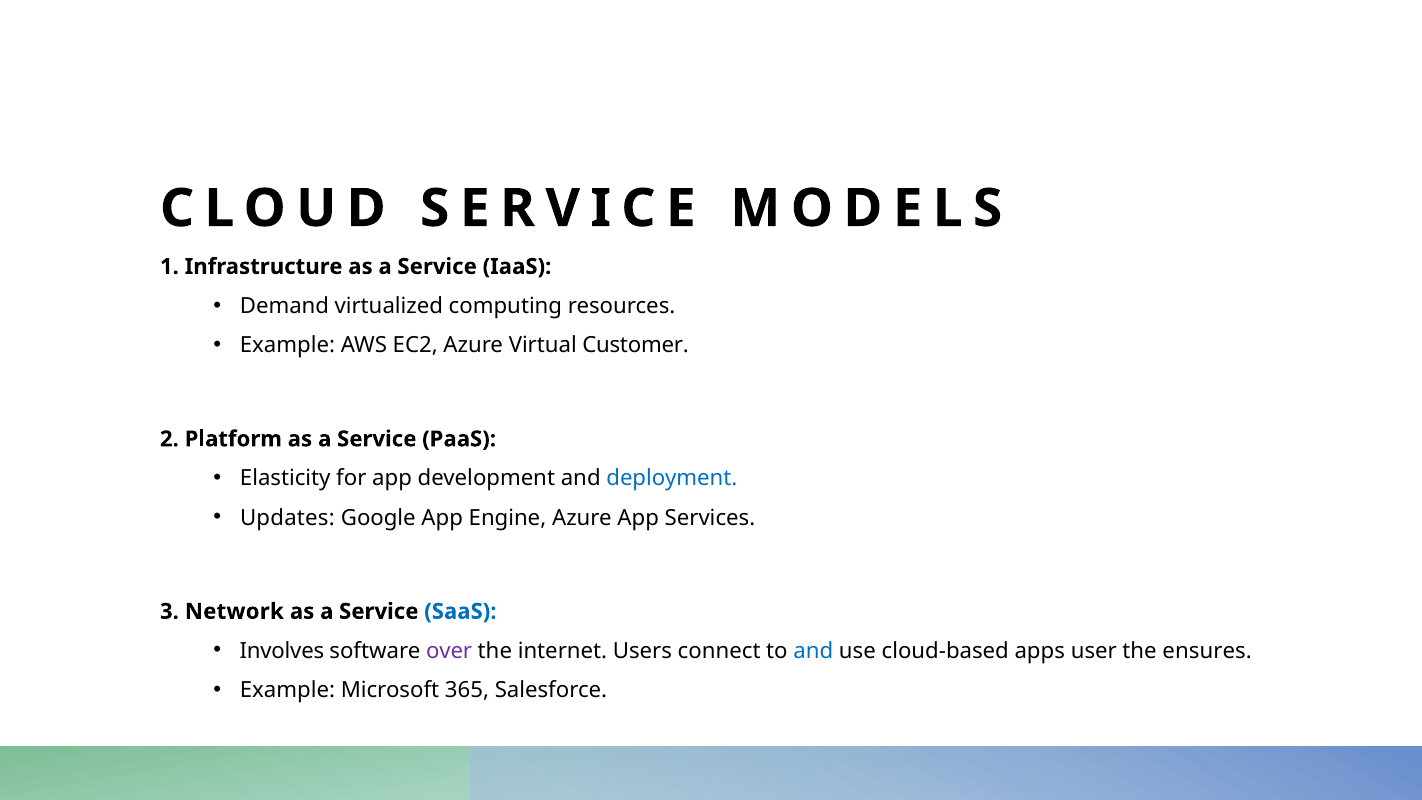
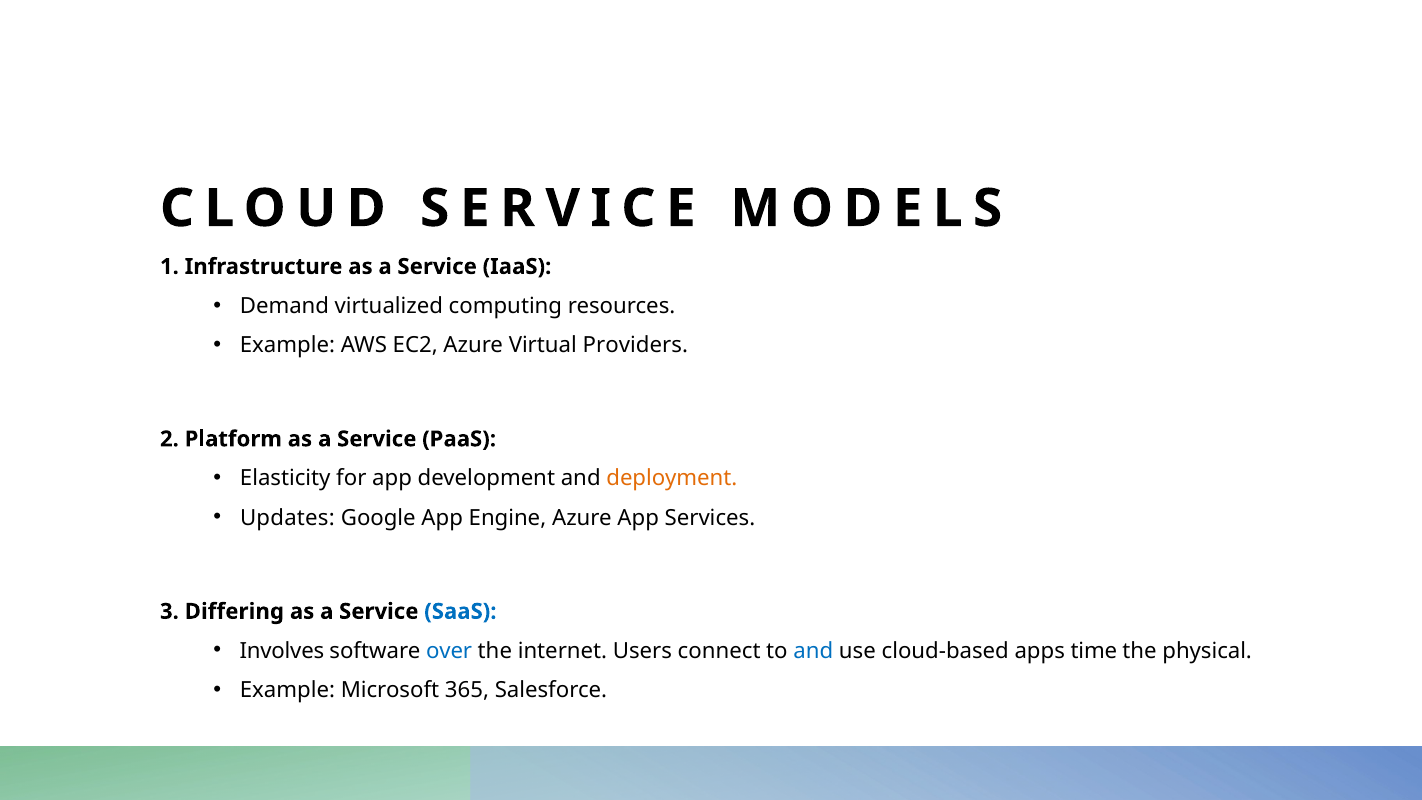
Customer: Customer -> Providers
deployment colour: blue -> orange
Network: Network -> Differing
over colour: purple -> blue
user: user -> time
ensures: ensures -> physical
